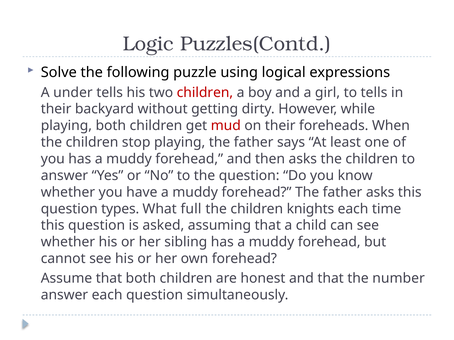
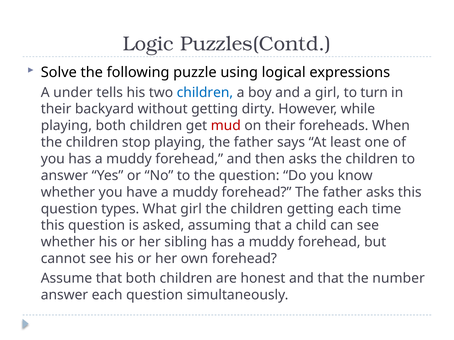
children at (205, 93) colour: red -> blue
to tells: tells -> turn
What full: full -> girl
children knights: knights -> getting
